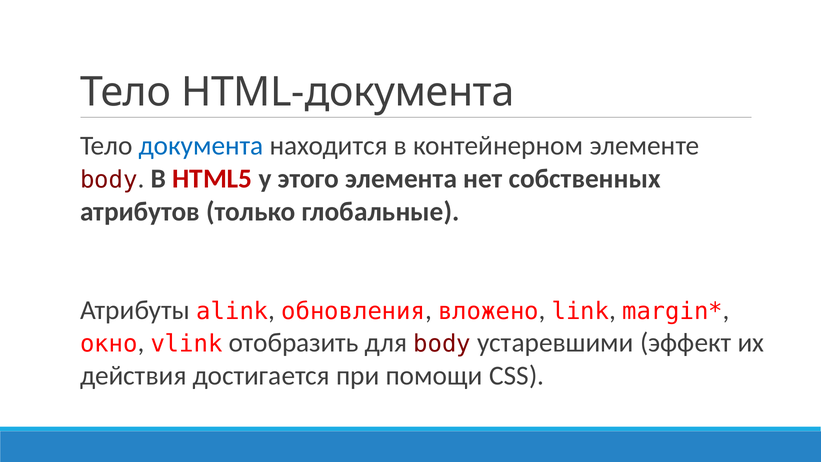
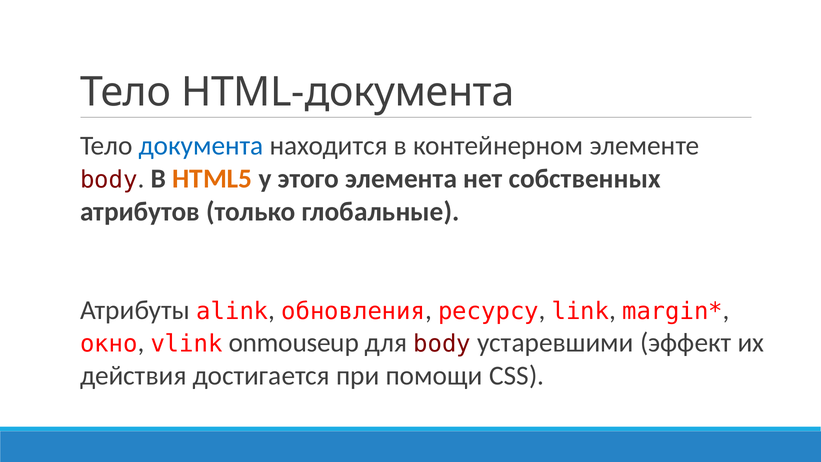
HTML5 colour: red -> orange
вложено: вложено -> ресурсу
отобразить: отобразить -> onmouseup
